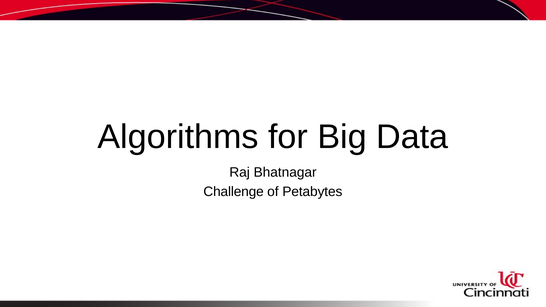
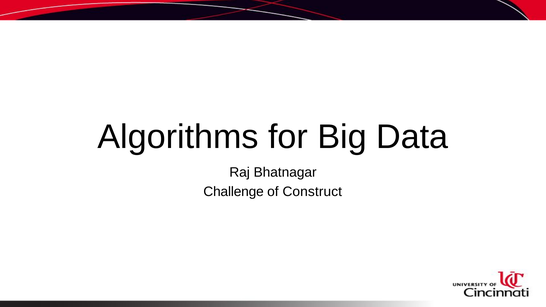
Petabytes: Petabytes -> Construct
